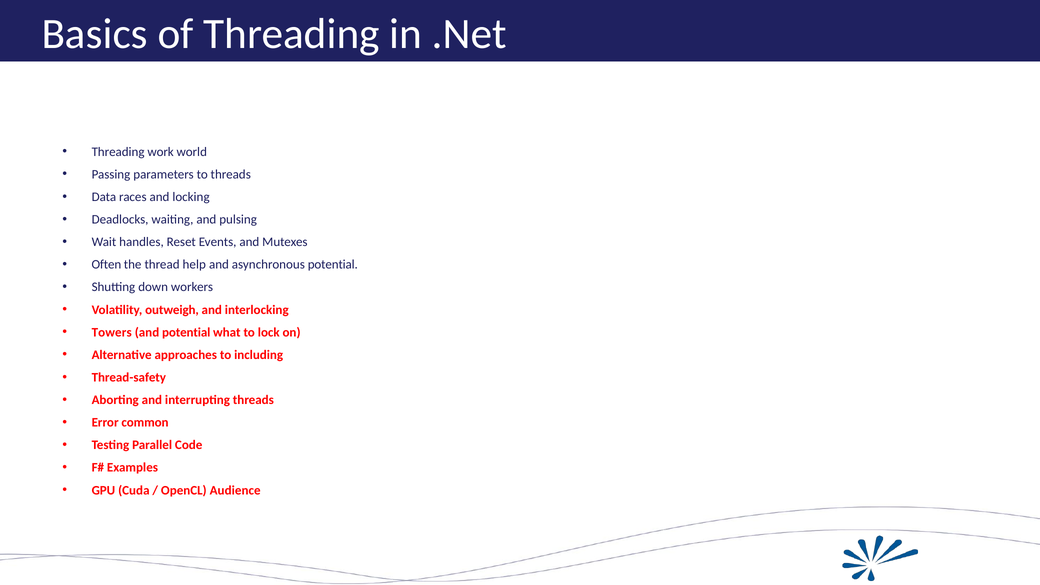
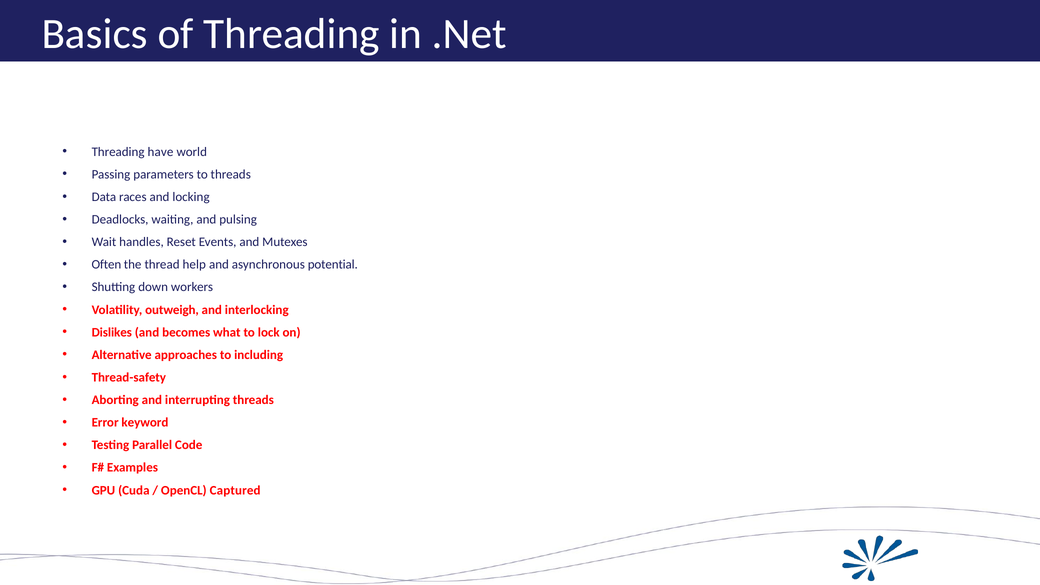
work: work -> have
Towers: Towers -> Dislikes
and potential: potential -> becomes
common: common -> keyword
Audience: Audience -> Captured
